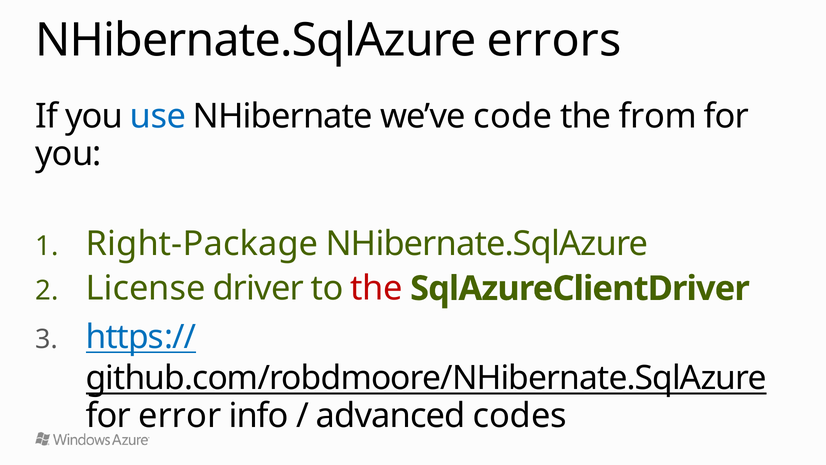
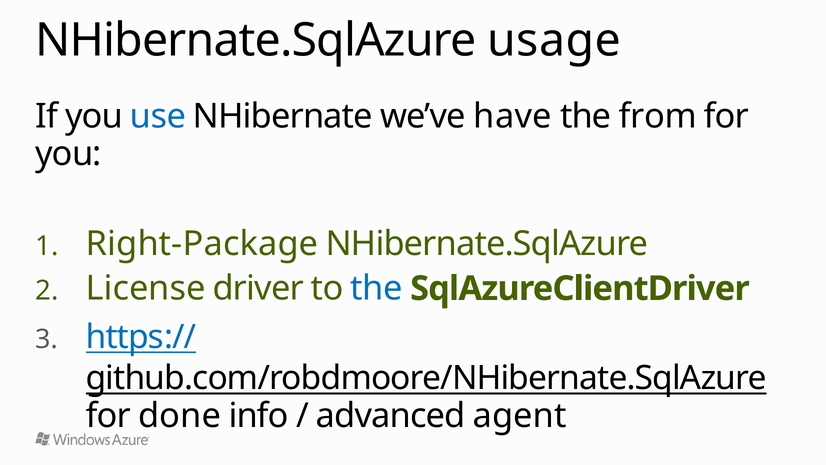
errors: errors -> usage
code: code -> have
the at (376, 288) colour: red -> blue
error: error -> done
codes: codes -> agent
